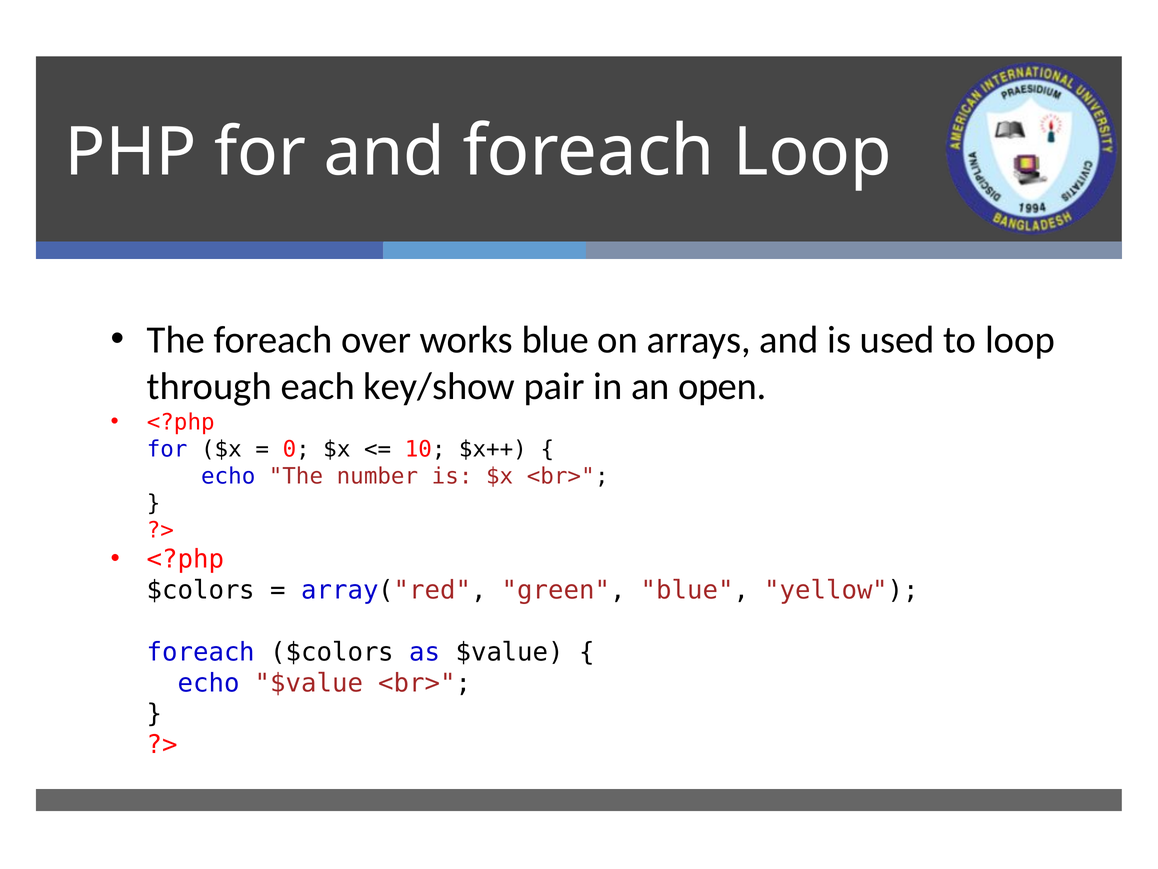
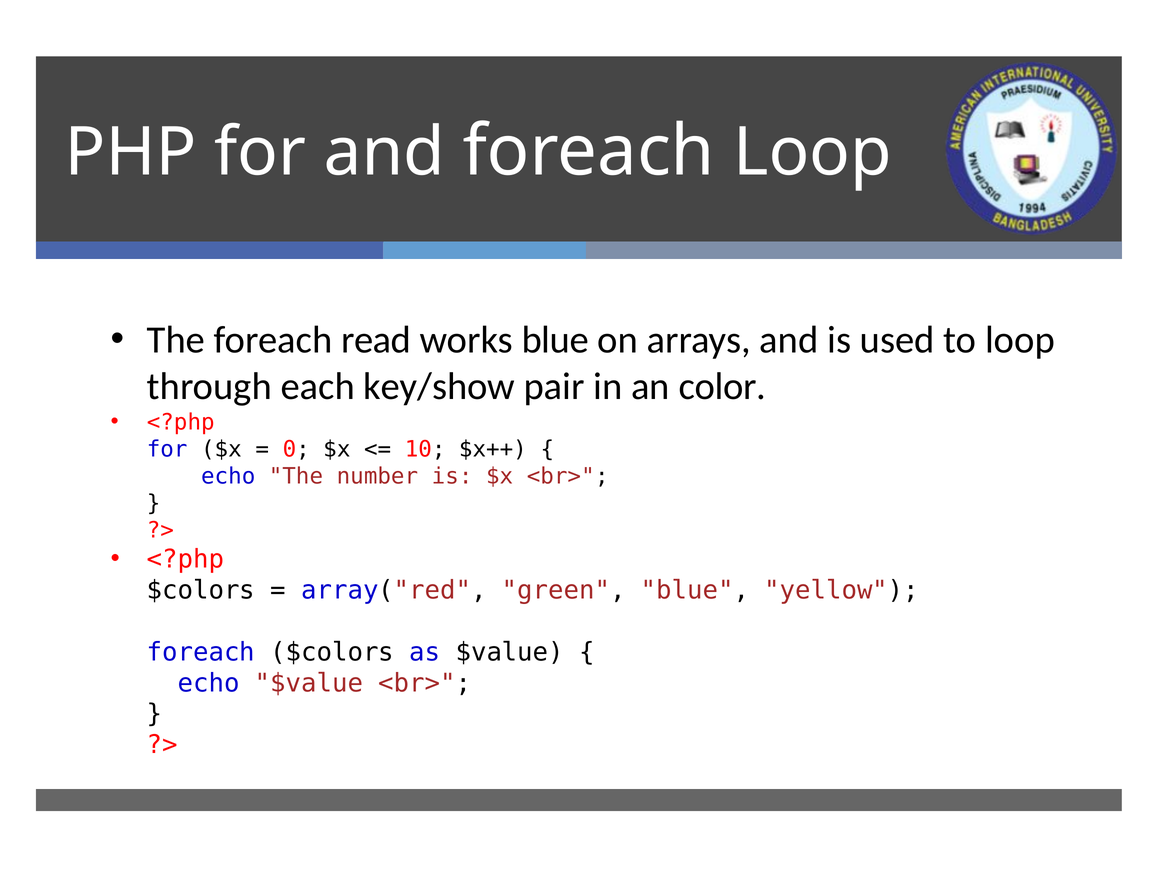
over: over -> read
open: open -> color
